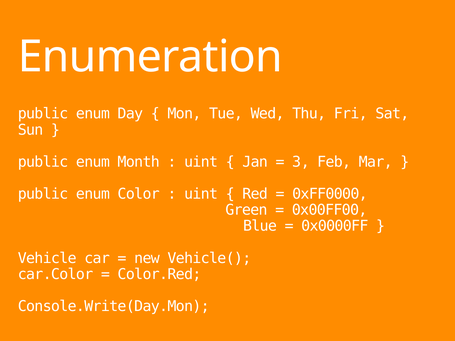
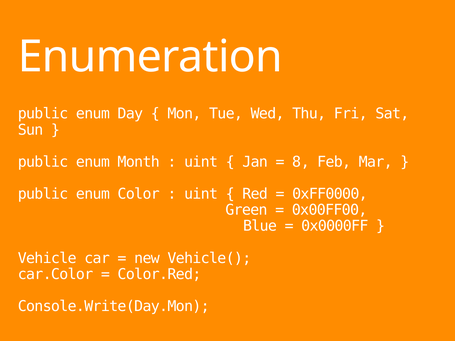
3: 3 -> 8
